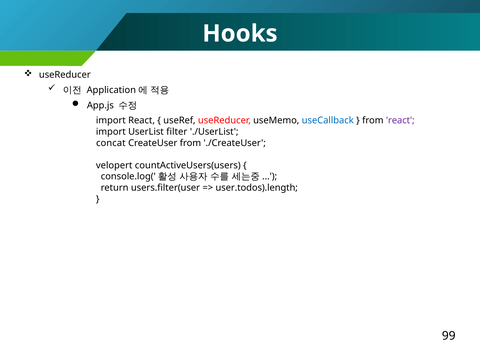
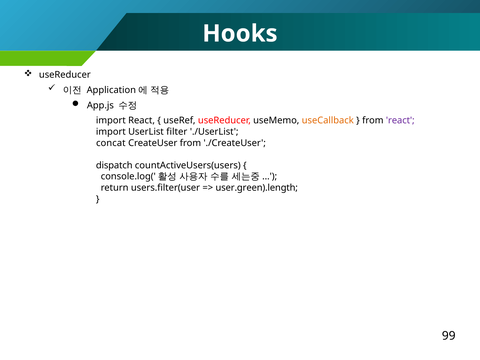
useCallback colour: blue -> orange
velopert: velopert -> dispatch
user.todos).length: user.todos).length -> user.green).length
